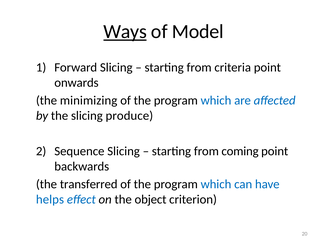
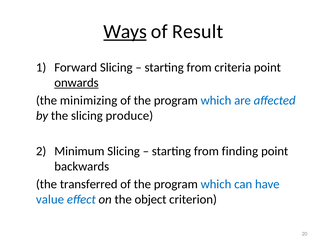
Model: Model -> Result
onwards underline: none -> present
Sequence: Sequence -> Minimum
coming: coming -> finding
helps: helps -> value
